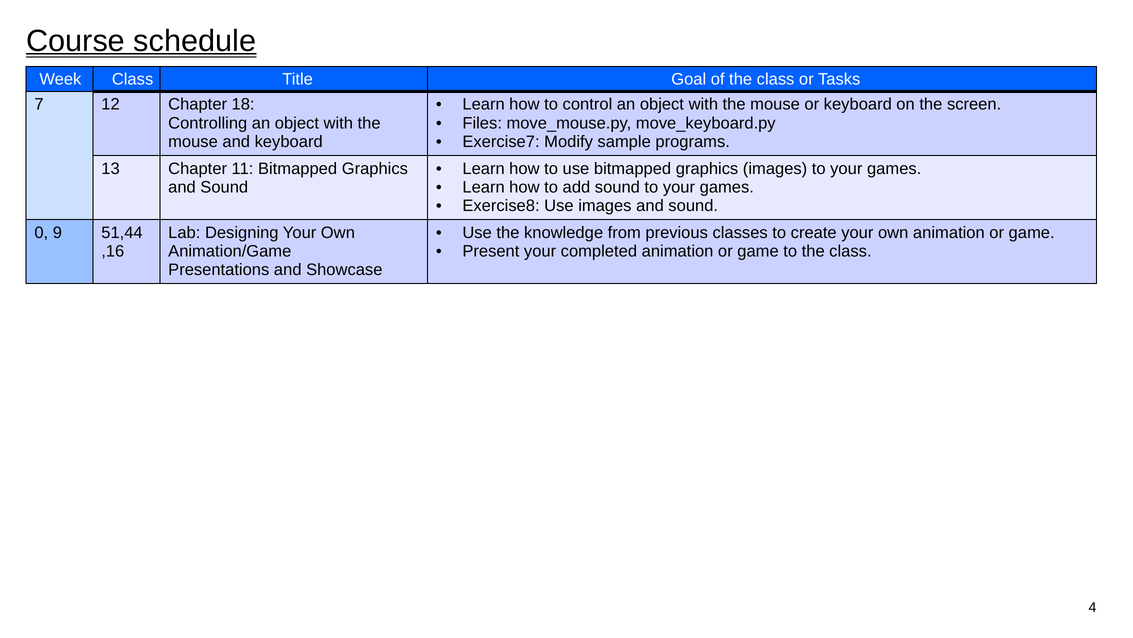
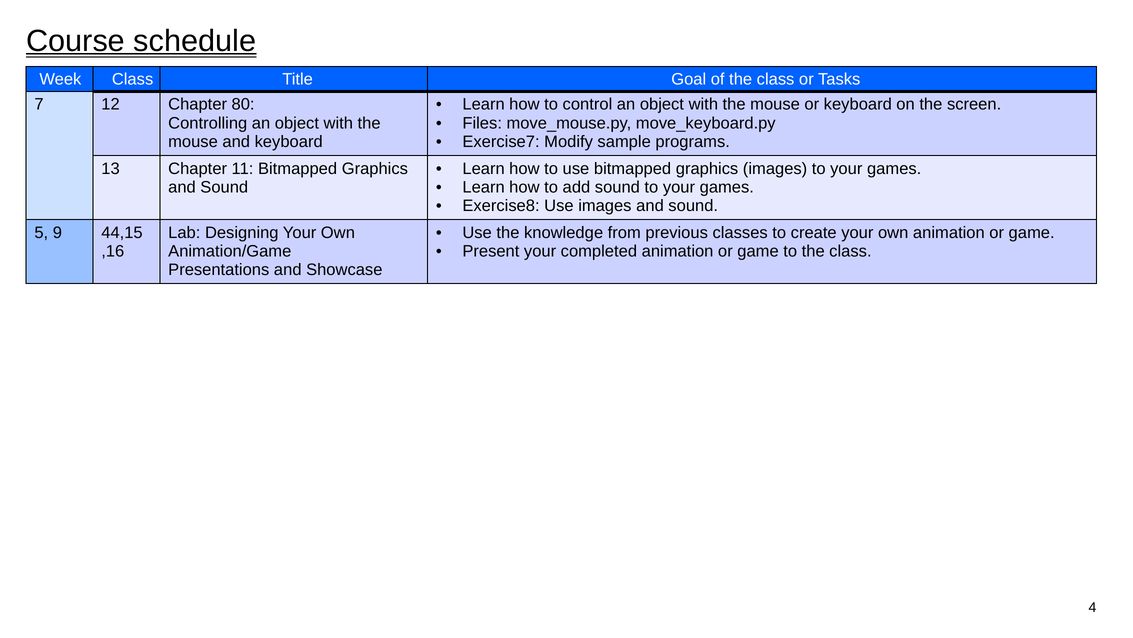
18: 18 -> 80
0: 0 -> 5
51,44: 51,44 -> 44,15
